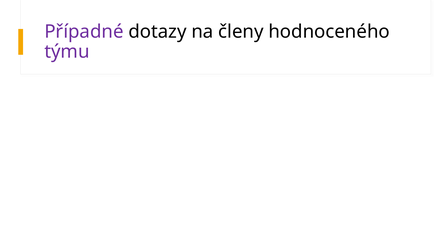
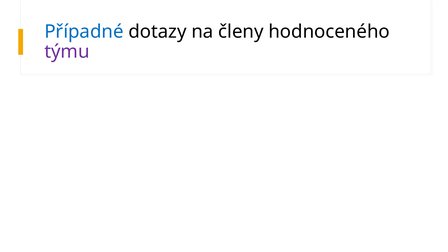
Případné colour: purple -> blue
